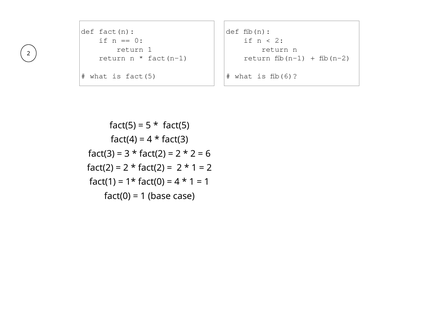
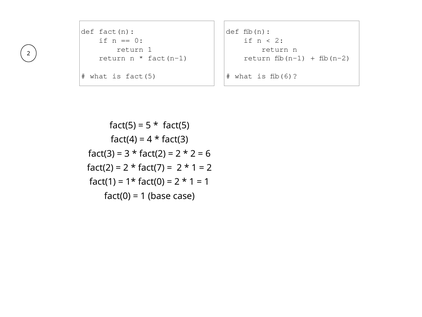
fact(2 at (151, 168): fact(2 -> fact(7
4 at (177, 182): 4 -> 2
